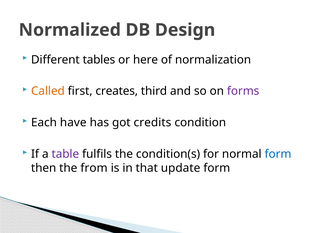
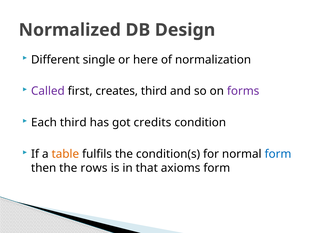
tables: tables -> single
Called colour: orange -> purple
Each have: have -> third
table colour: purple -> orange
from: from -> rows
update: update -> axioms
